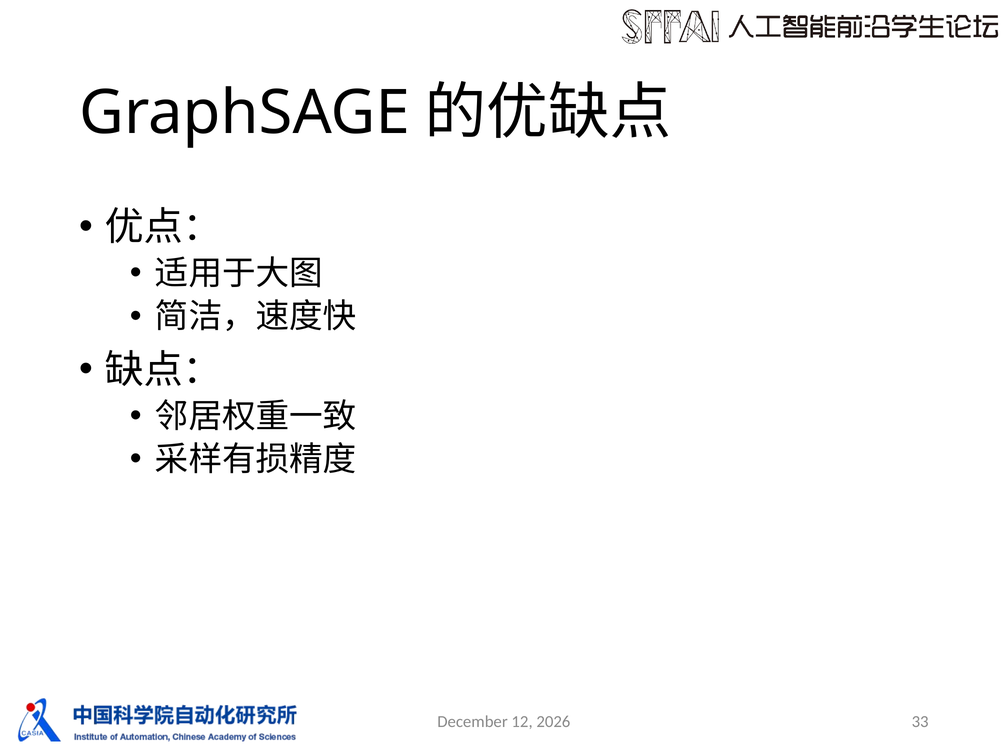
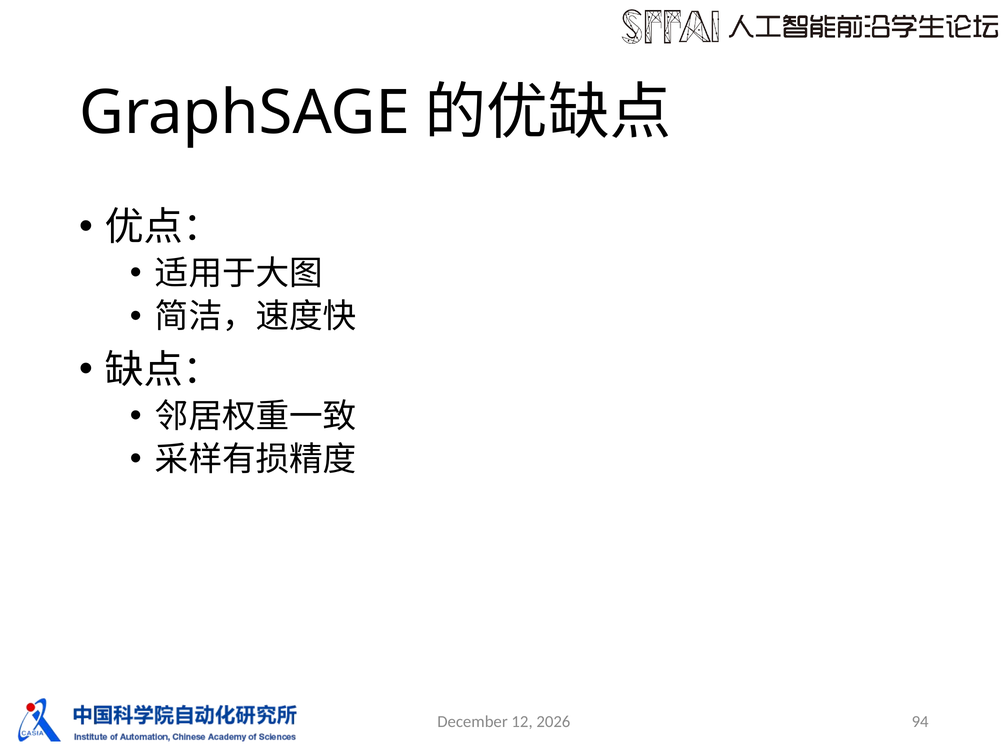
33: 33 -> 94
